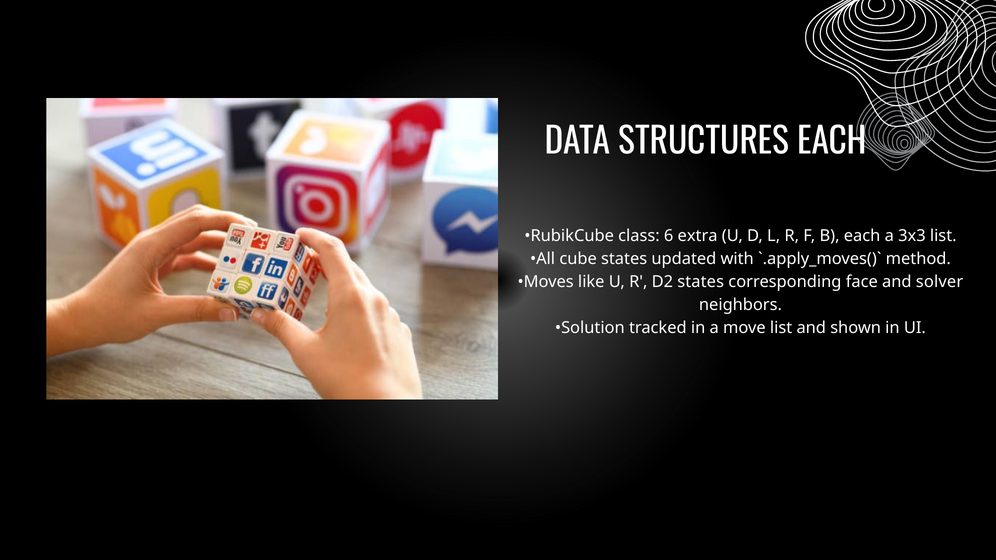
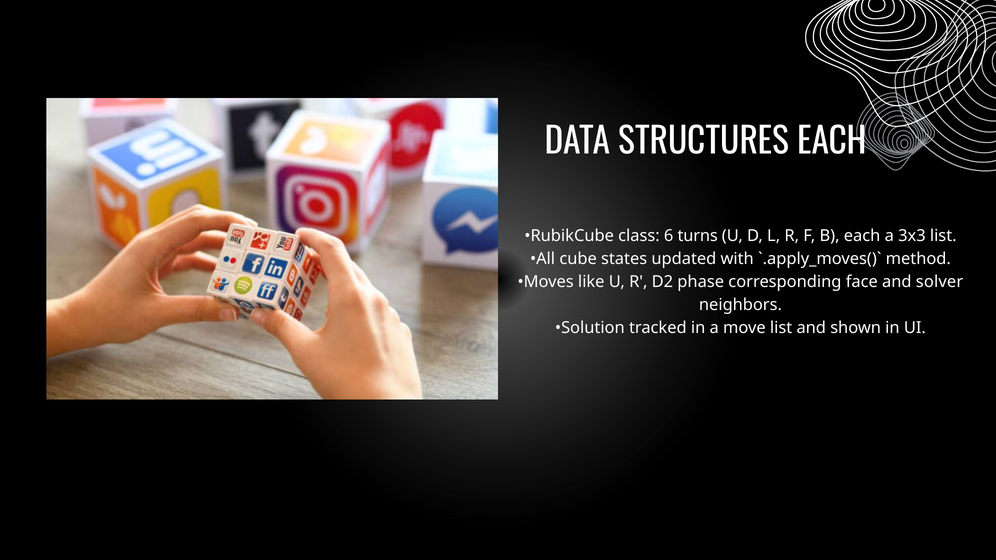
extra: extra -> turns
D2 states: states -> phase
